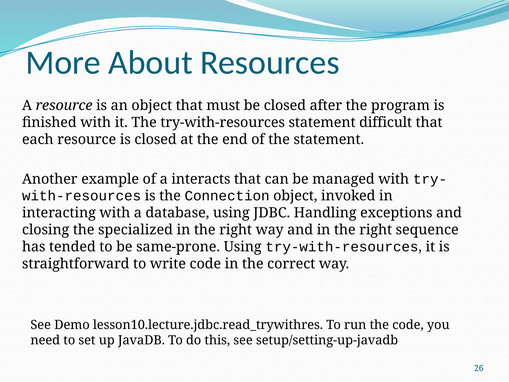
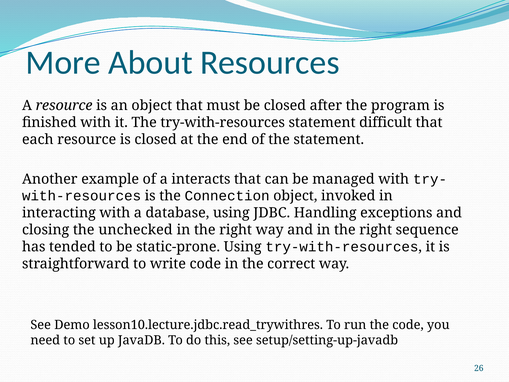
specialized: specialized -> unchecked
same-prone: same-prone -> static-prone
